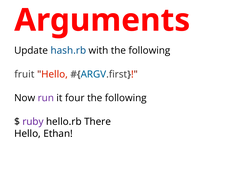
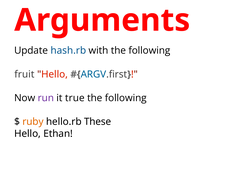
four: four -> true
ruby colour: purple -> orange
There: There -> These
